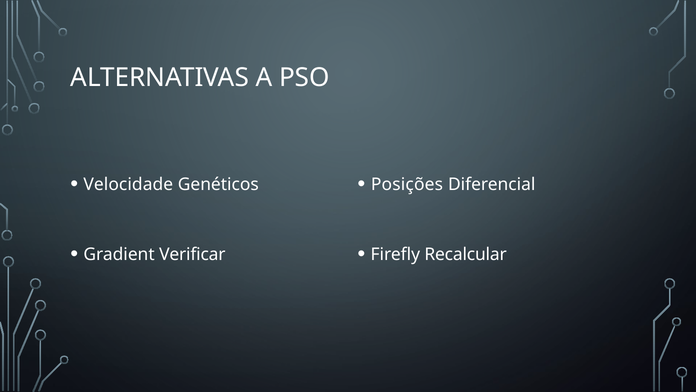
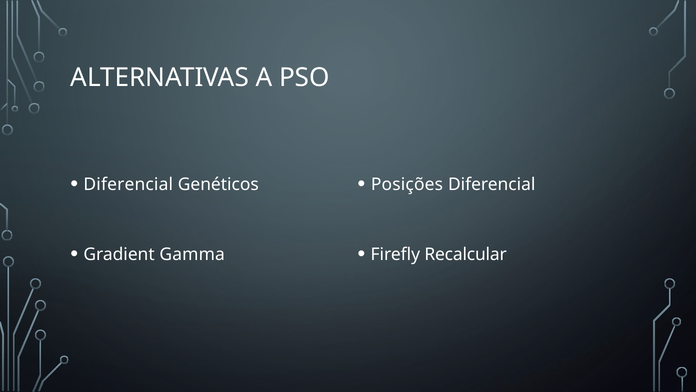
Velocidade at (128, 184): Velocidade -> Diferencial
Verificar: Verificar -> Gamma
